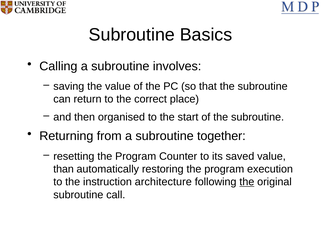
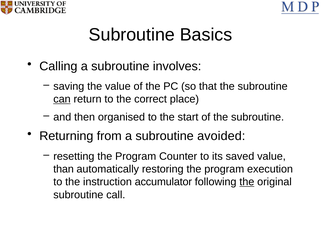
can underline: none -> present
together: together -> avoided
architecture: architecture -> accumulator
